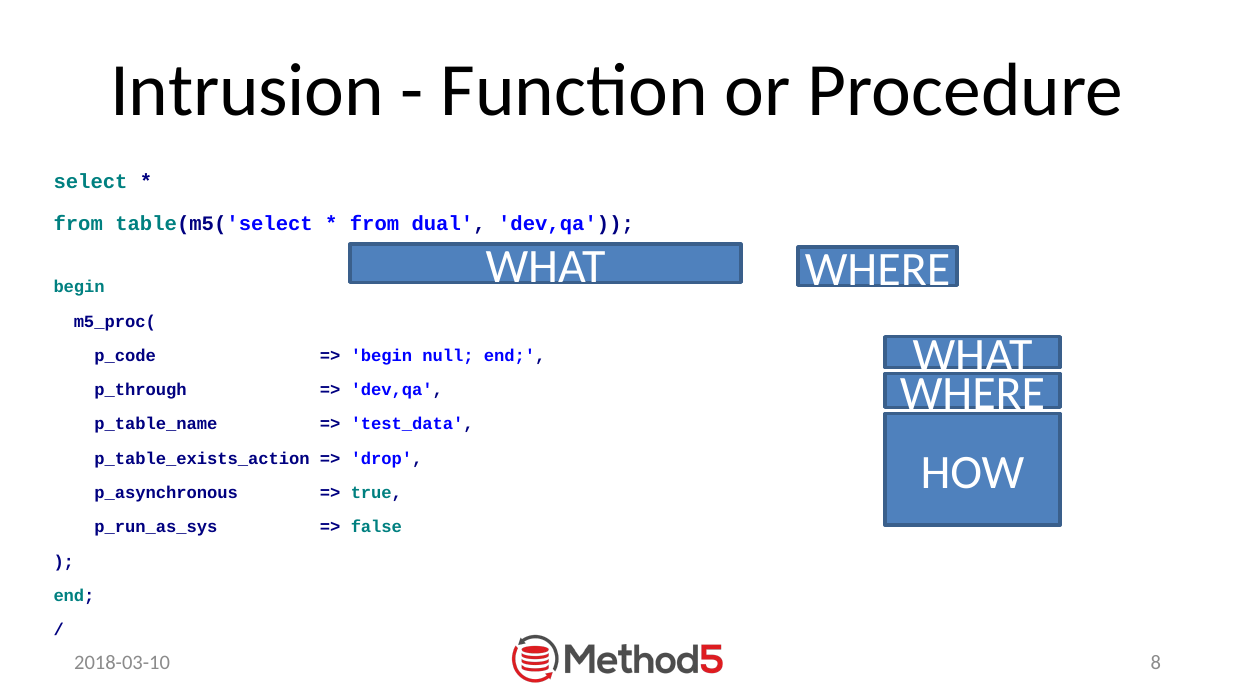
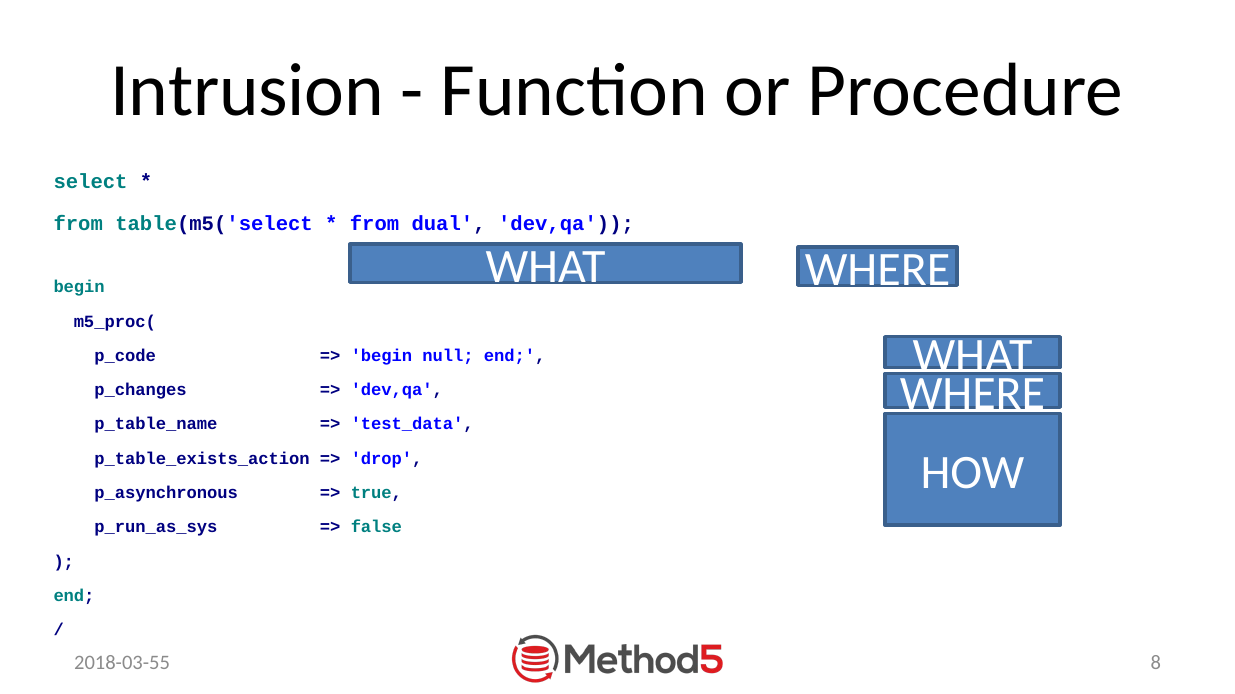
p_through: p_through -> p_changes
2018-03-10: 2018-03-10 -> 2018-03-55
